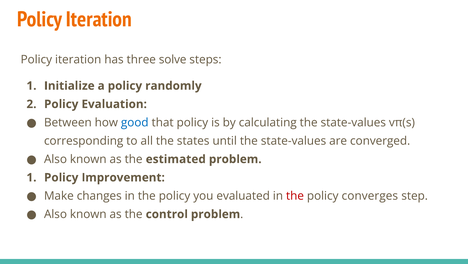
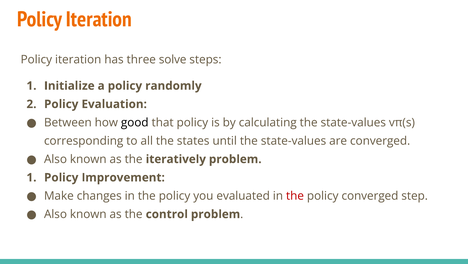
good colour: blue -> black
estimated: estimated -> iteratively
policy converges: converges -> converged
